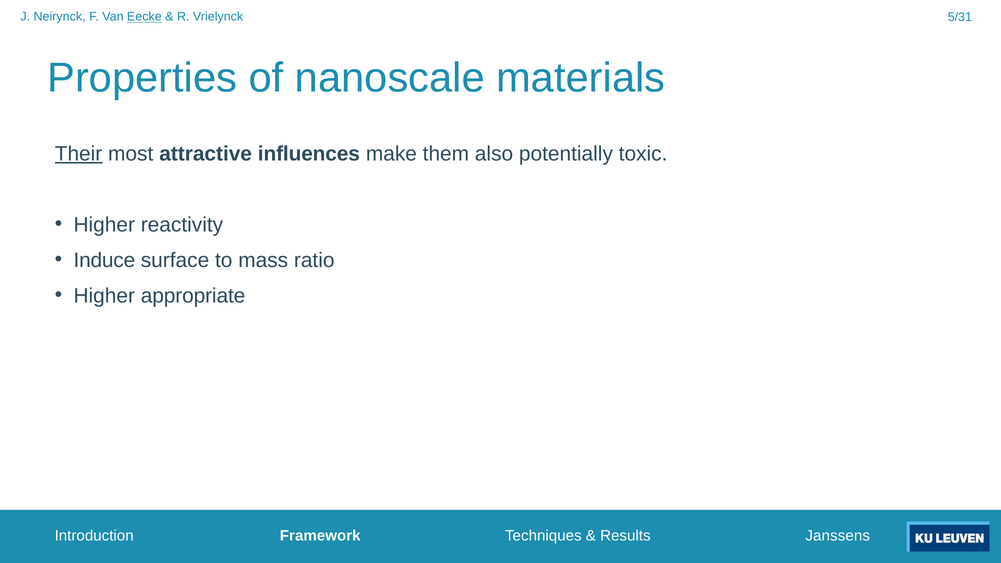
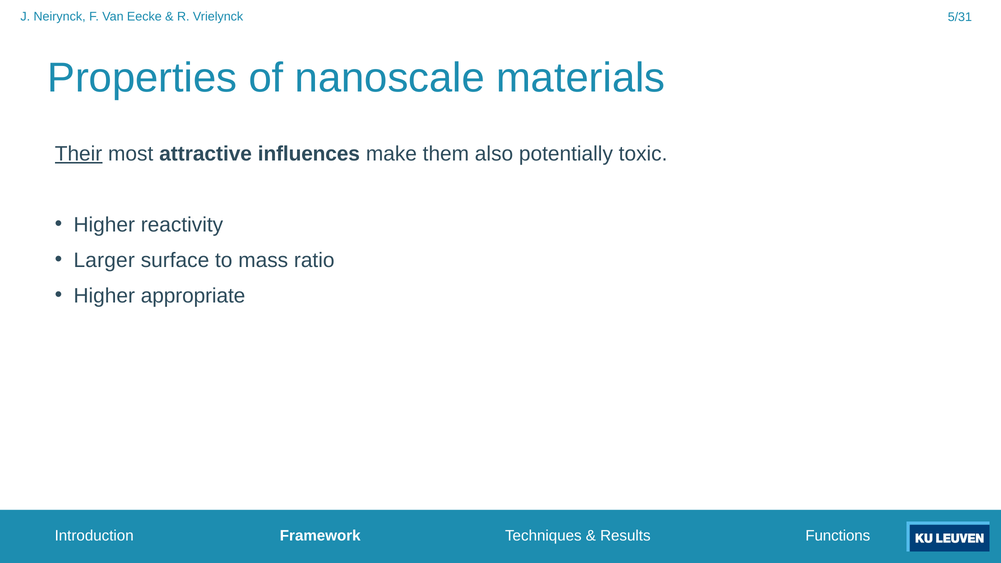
Eecke underline: present -> none
Induce: Induce -> Larger
Janssens: Janssens -> Functions
